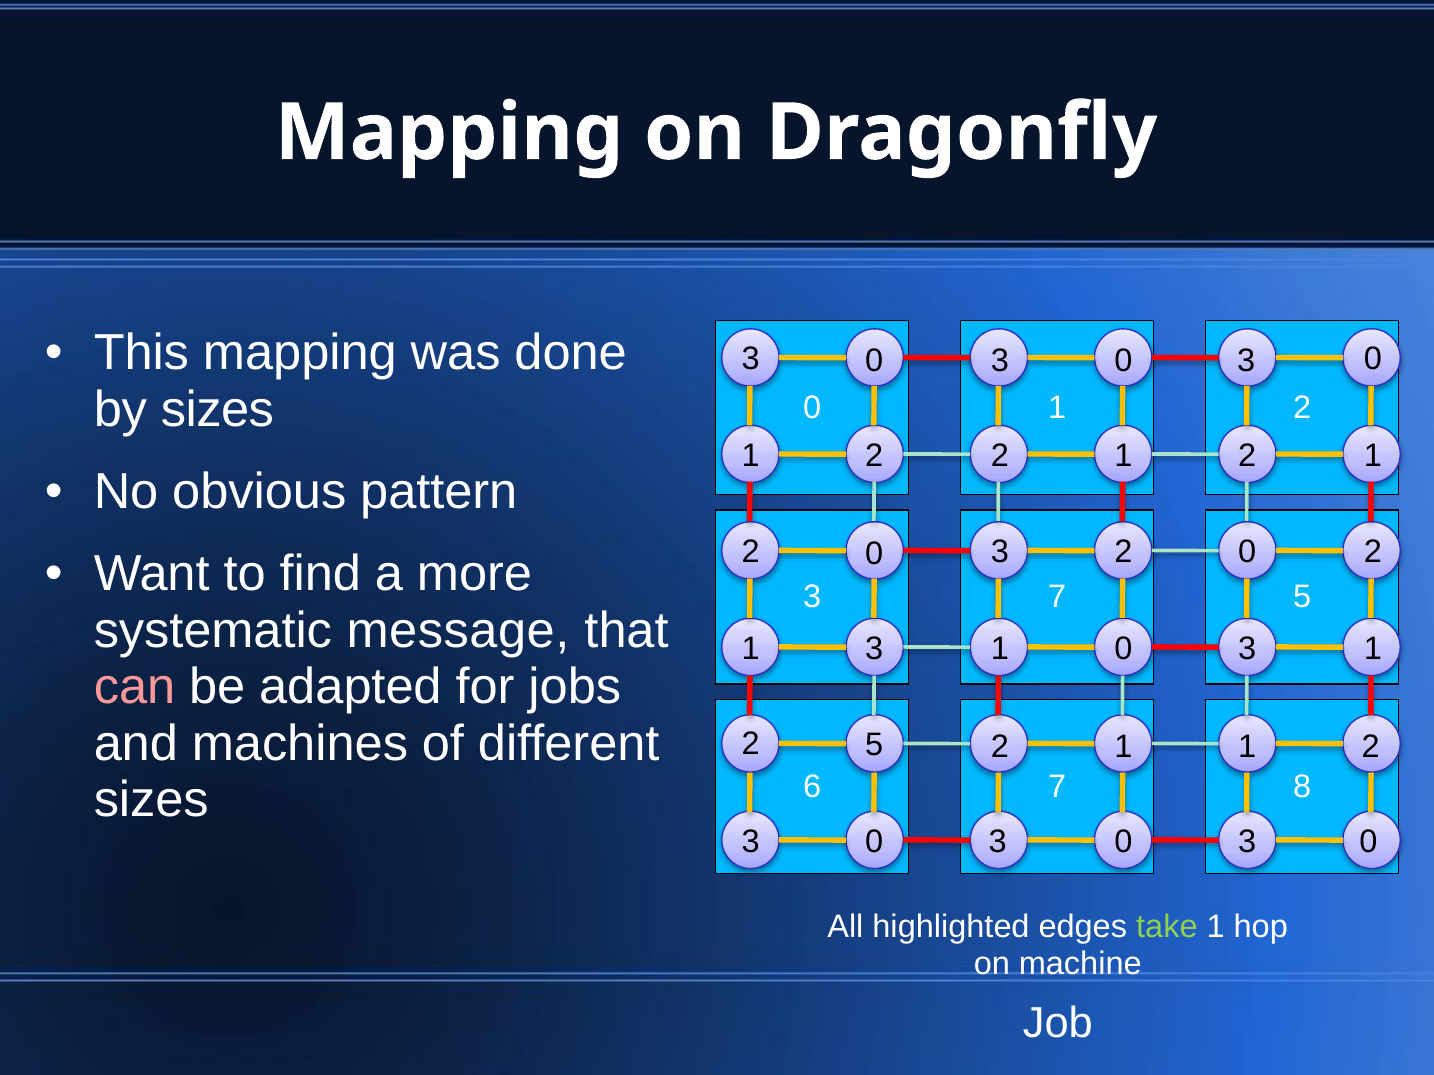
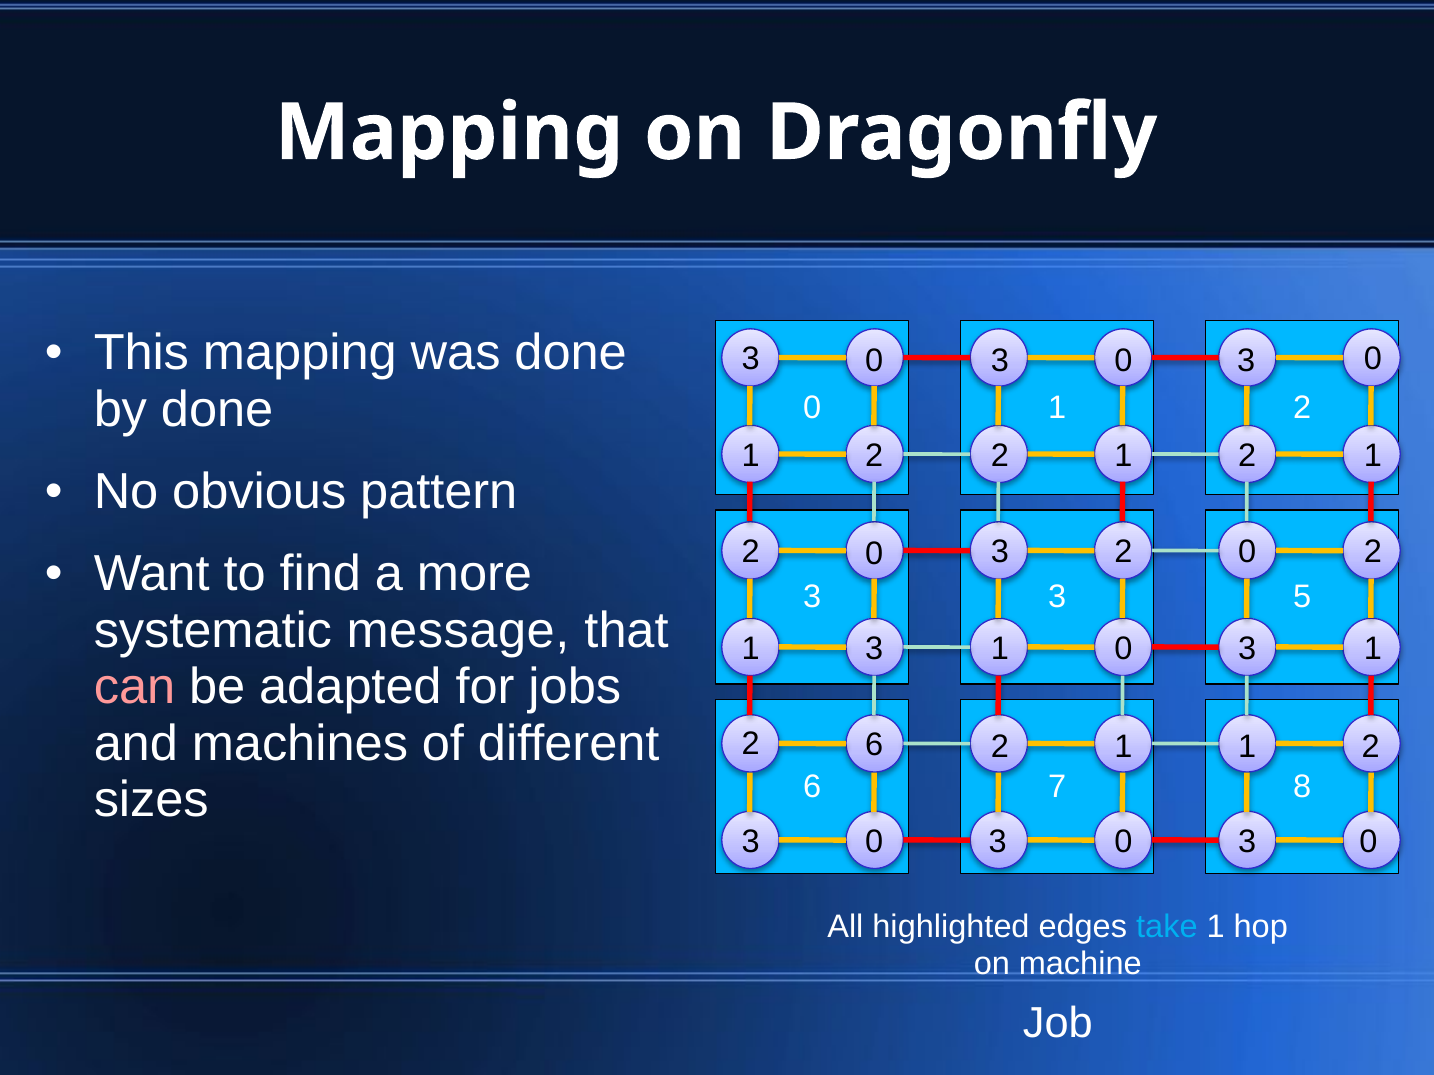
by sizes: sizes -> done
7 at (1057, 597): 7 -> 3
5 at (874, 745): 5 -> 6
take colour: light green -> light blue
